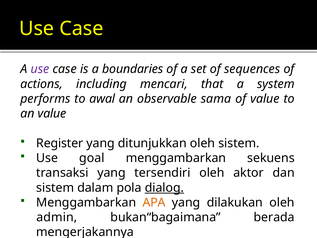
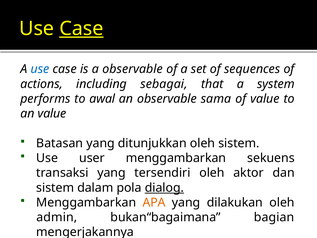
Case at (81, 28) underline: none -> present
use at (40, 69) colour: purple -> blue
a boundaries: boundaries -> observable
mencari: mencari -> sebagai
Register: Register -> Batasan
goal: goal -> user
berada: berada -> bagian
